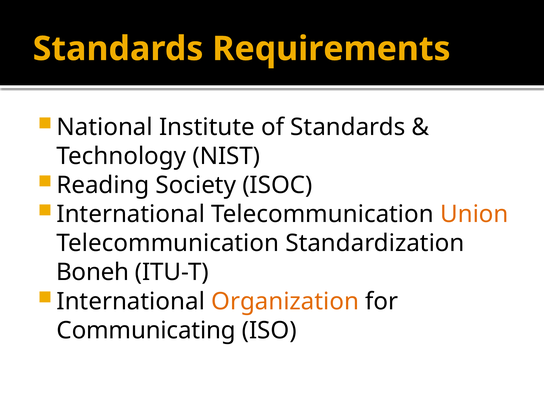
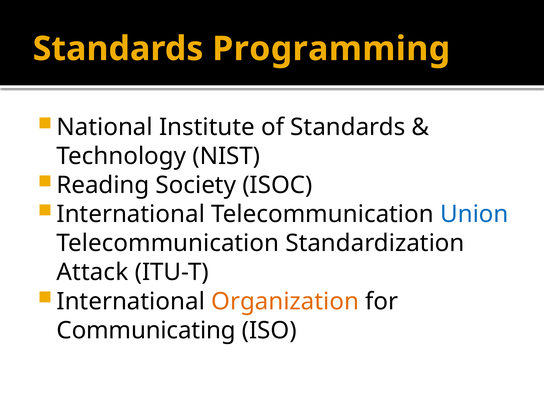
Requirements: Requirements -> Programming
Union colour: orange -> blue
Boneh: Boneh -> Attack
